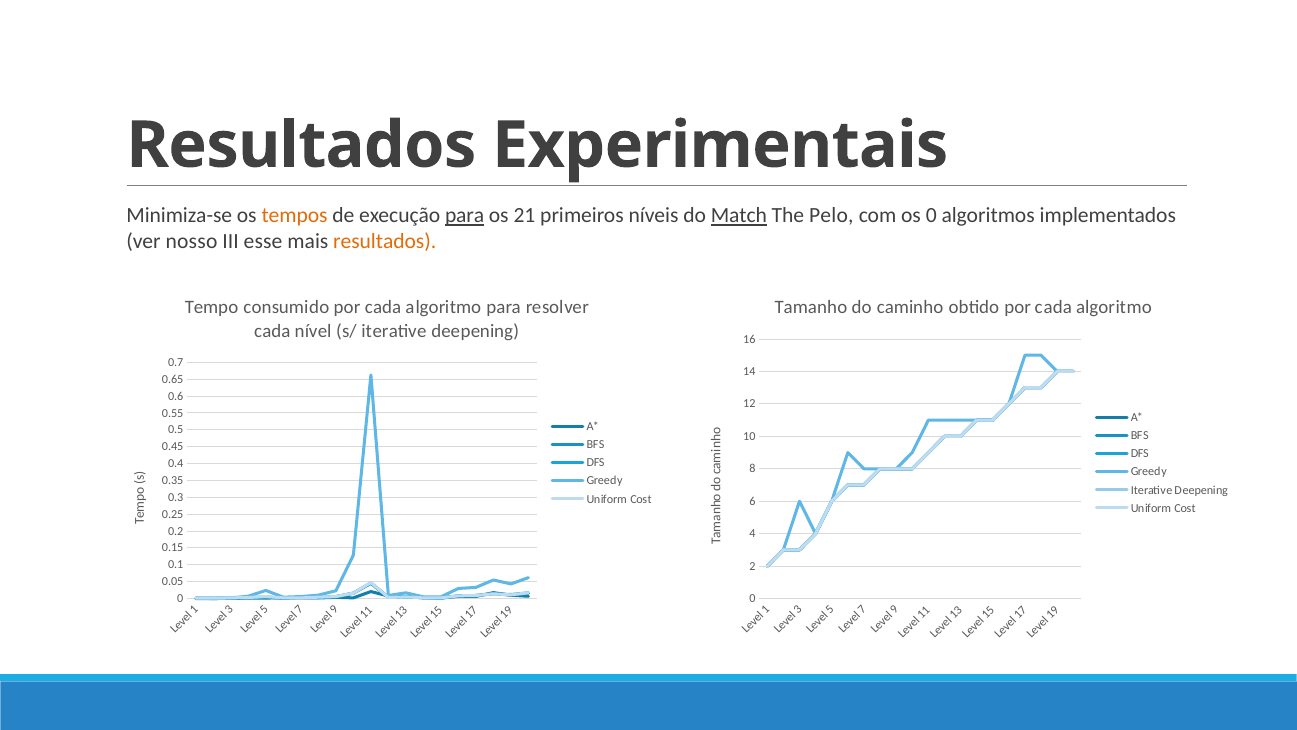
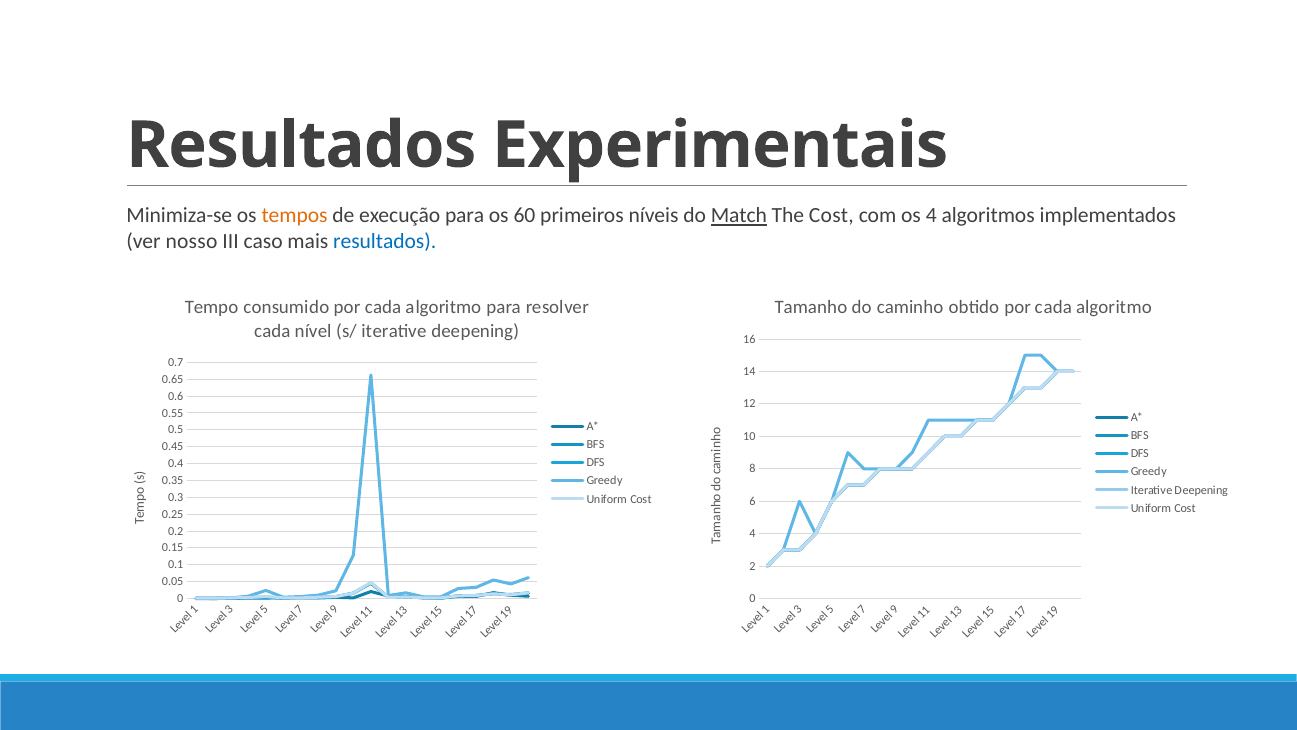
para at (465, 216) underline: present -> none
21: 21 -> 60
The Pelo: Pelo -> Cost
os 0: 0 -> 4
esse: esse -> caso
resultados at (385, 242) colour: orange -> blue
